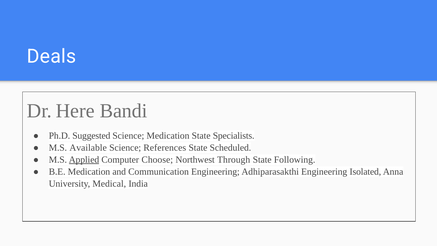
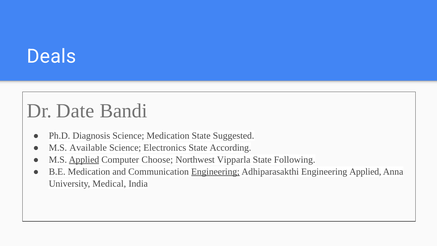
Here: Here -> Date
Suggested: Suggested -> Diagnosis
Specialists: Specialists -> Suggested
References: References -> Electronics
Scheduled: Scheduled -> According
Through: Through -> Vipparla
Engineering at (215, 172) underline: none -> present
Engineering Isolated: Isolated -> Applied
